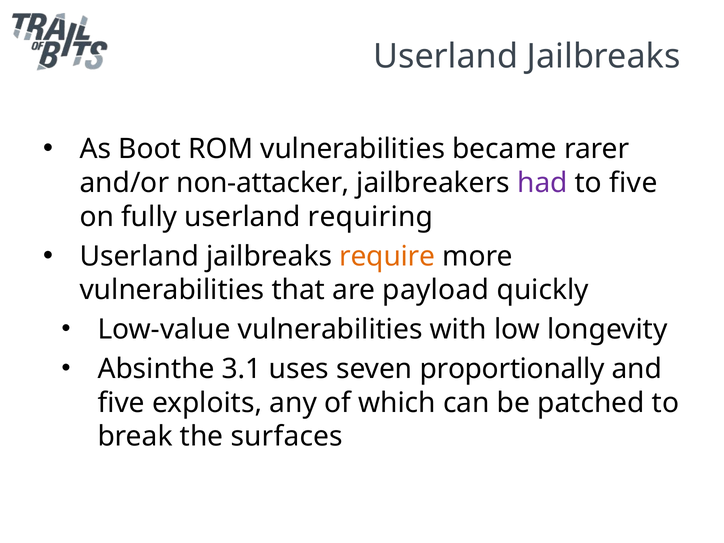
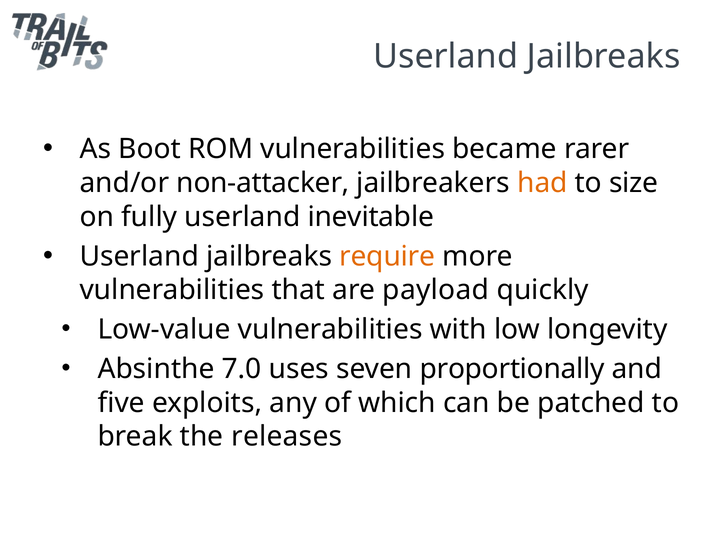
had colour: purple -> orange
to five: five -> size
requiring: requiring -> inevitable
3.1: 3.1 -> 7.0
surfaces: surfaces -> releases
